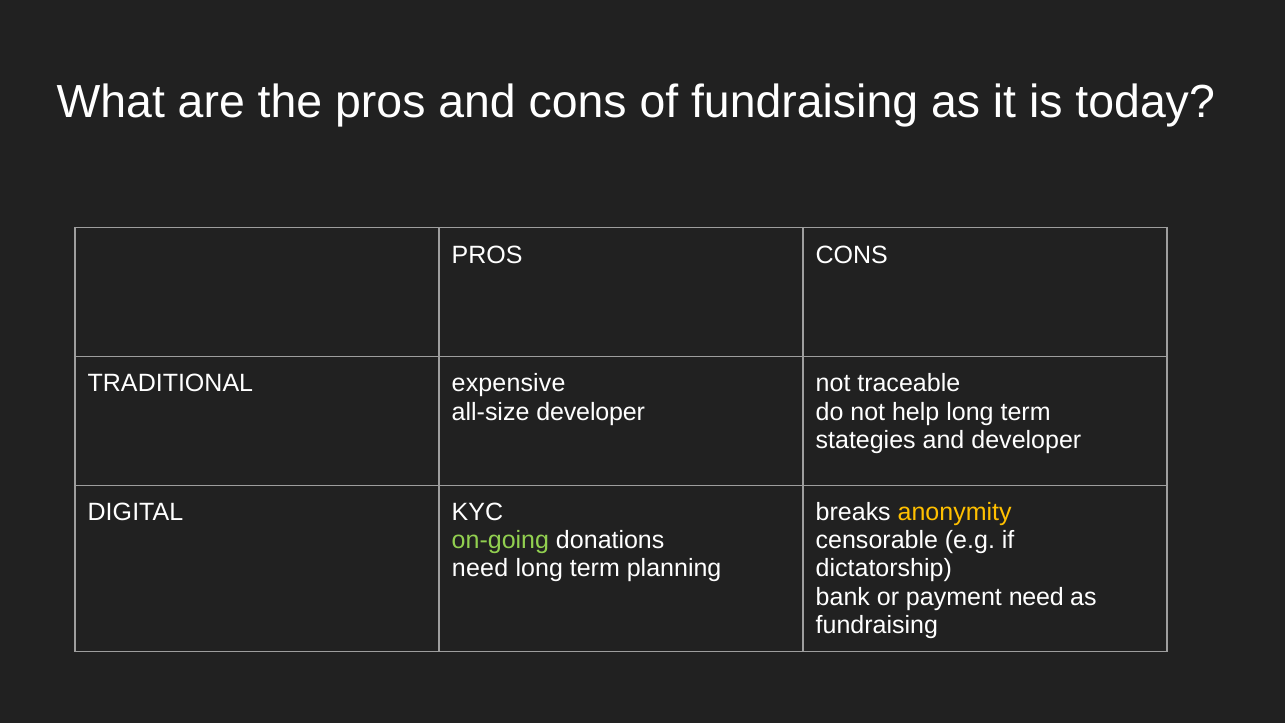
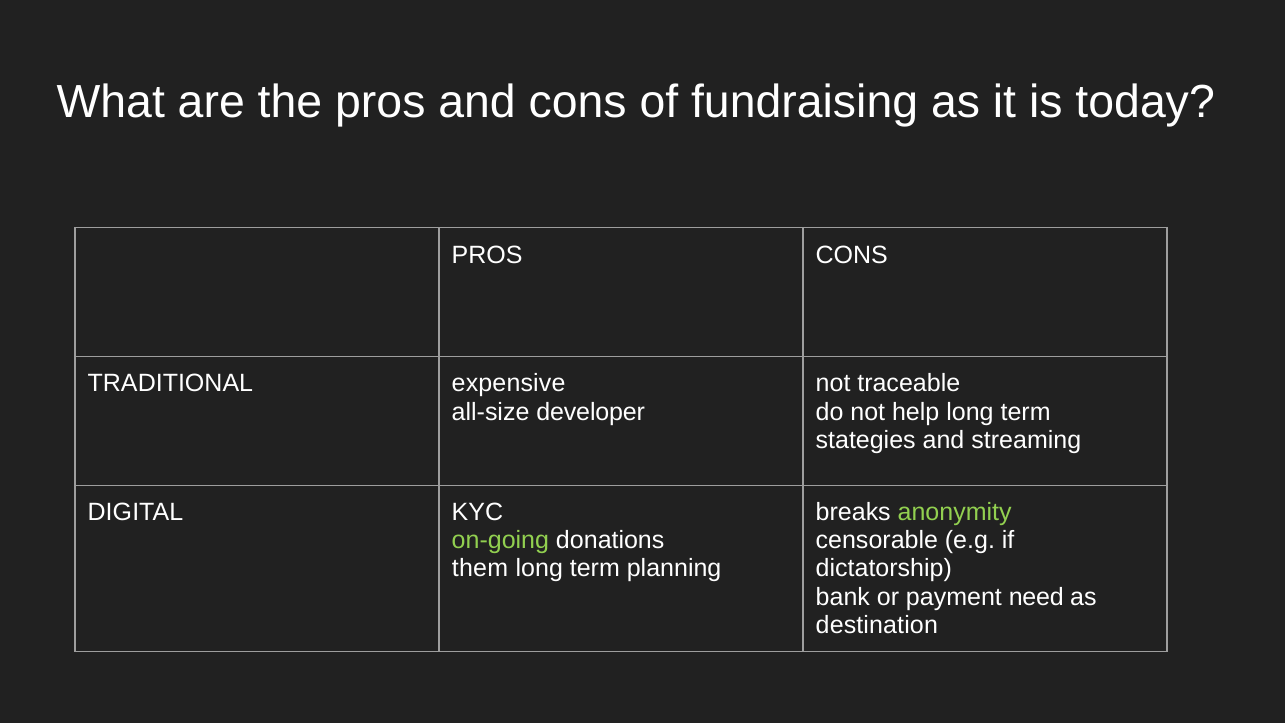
and developer: developer -> streaming
anonymity colour: yellow -> light green
need at (480, 569): need -> them
fundraising at (877, 625): fundraising -> destination
